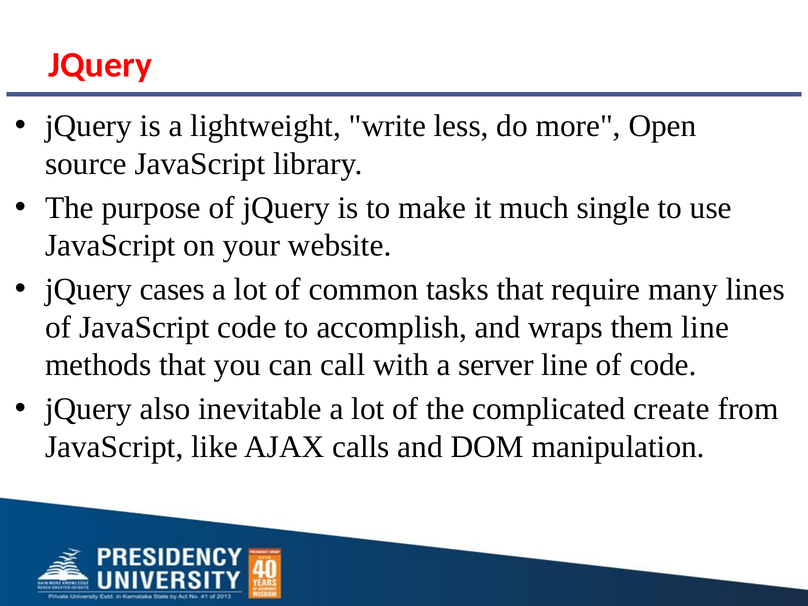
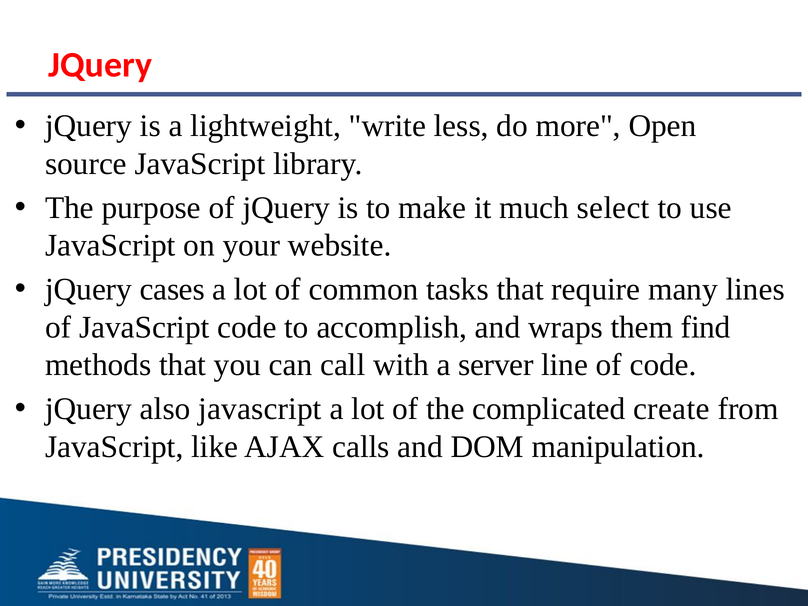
single: single -> select
them line: line -> find
also inevitable: inevitable -> javascript
